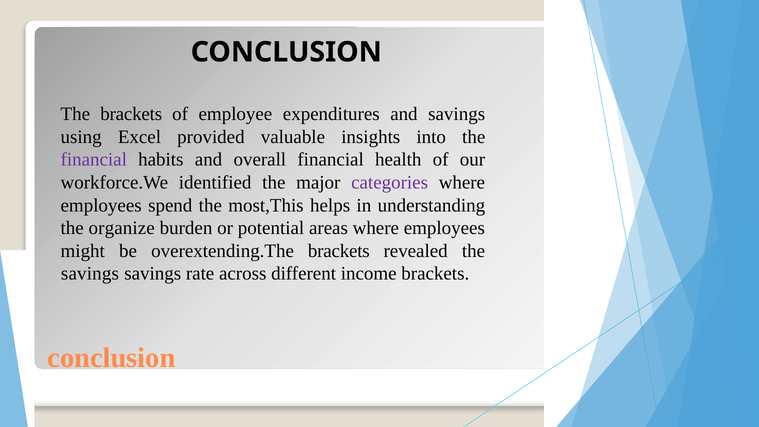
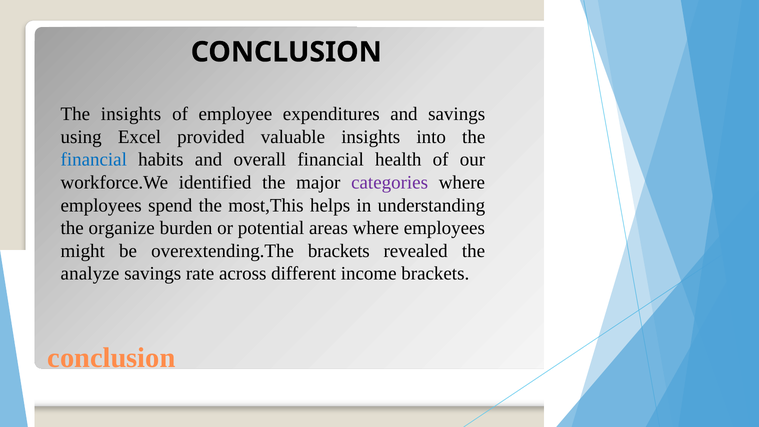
The brackets: brackets -> insights
financial at (94, 160) colour: purple -> blue
savings at (90, 274): savings -> analyze
